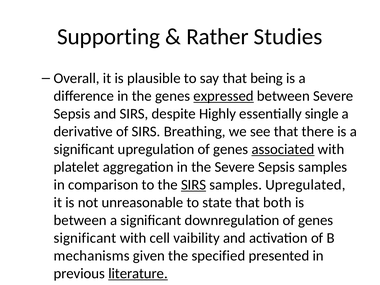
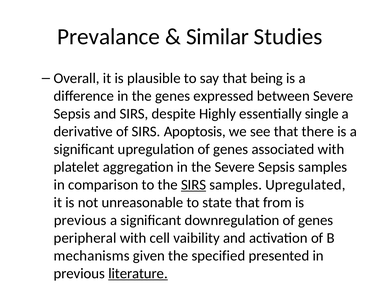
Supporting: Supporting -> Prevalance
Rather: Rather -> Similar
expressed underline: present -> none
Breathing: Breathing -> Apoptosis
associated underline: present -> none
that both: both -> from
between at (80, 220): between -> previous
significant at (85, 238): significant -> peripheral
